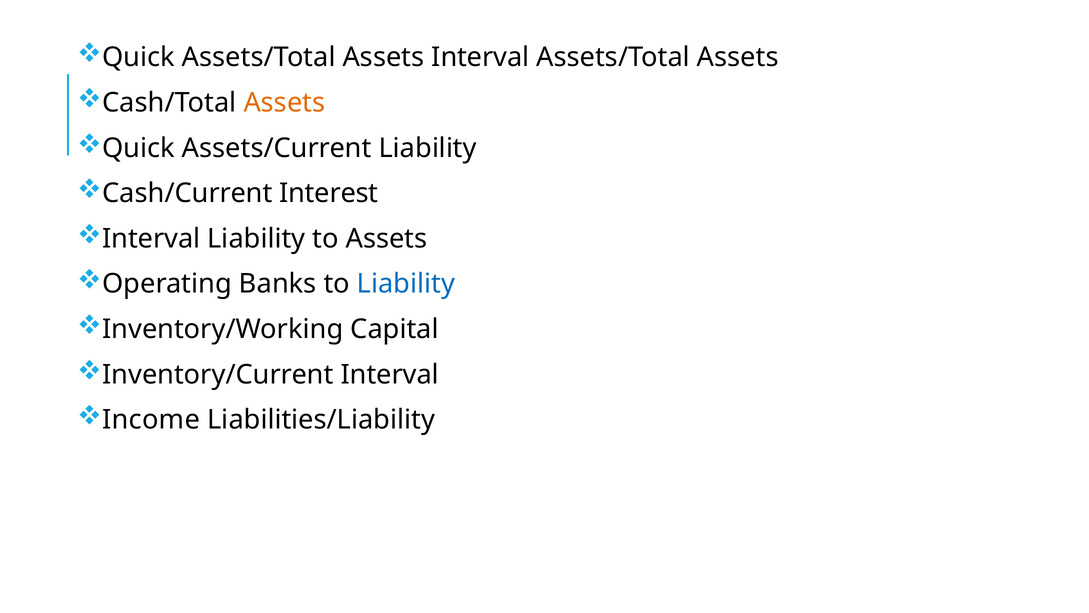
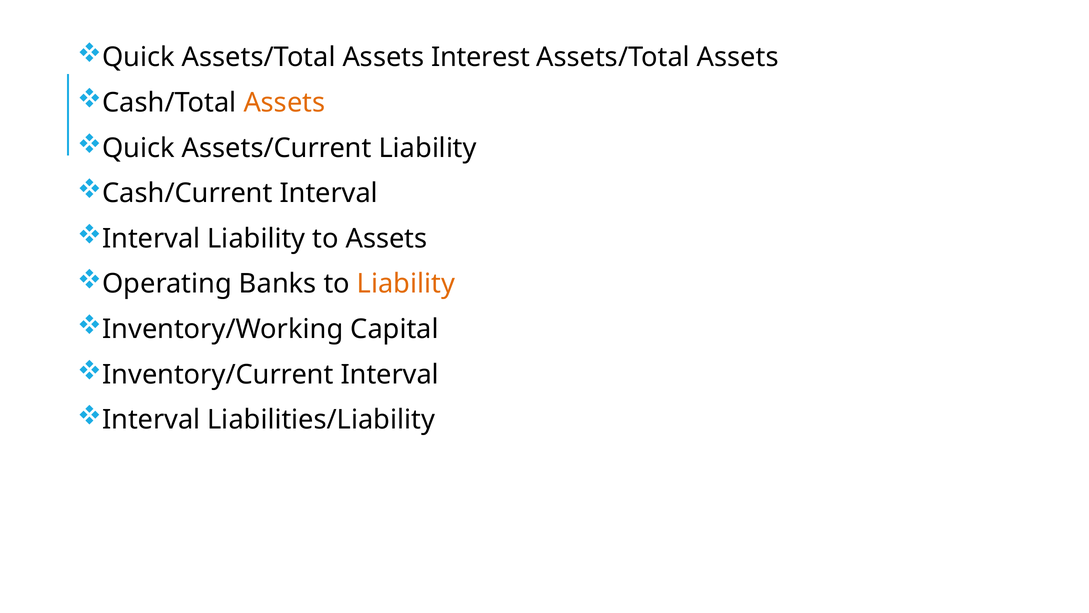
Assets Interval: Interval -> Interest
Cash/Current Interest: Interest -> Interval
Liability at (406, 284) colour: blue -> orange
Income at (151, 420): Income -> Interval
